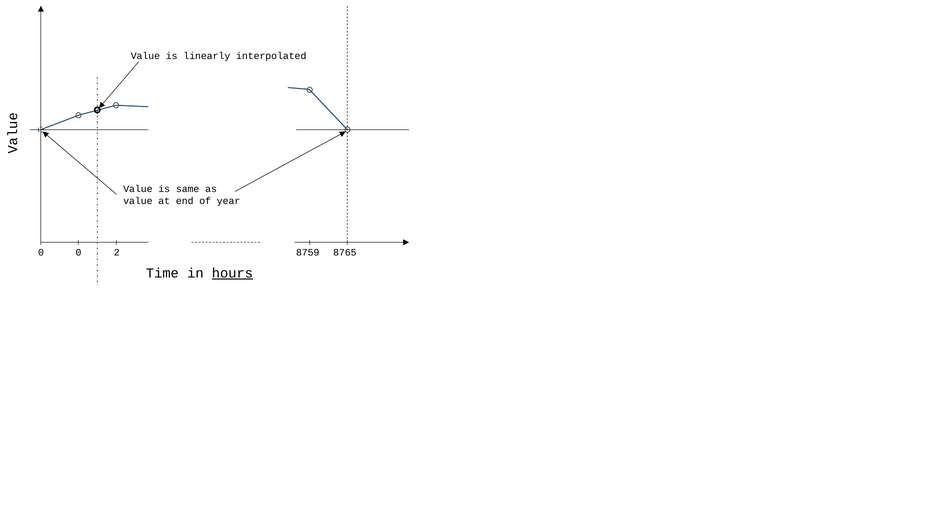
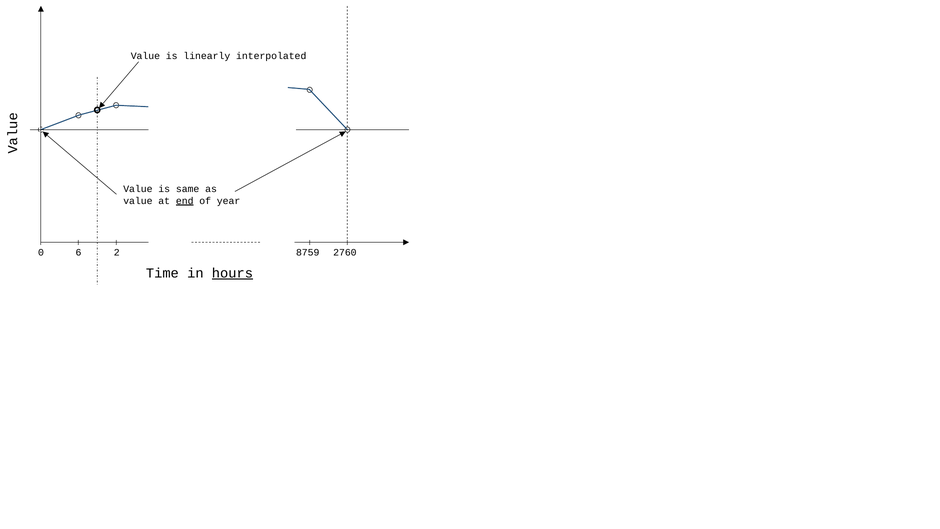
end underline: none -> present
0 0: 0 -> 6
8765: 8765 -> 2760
